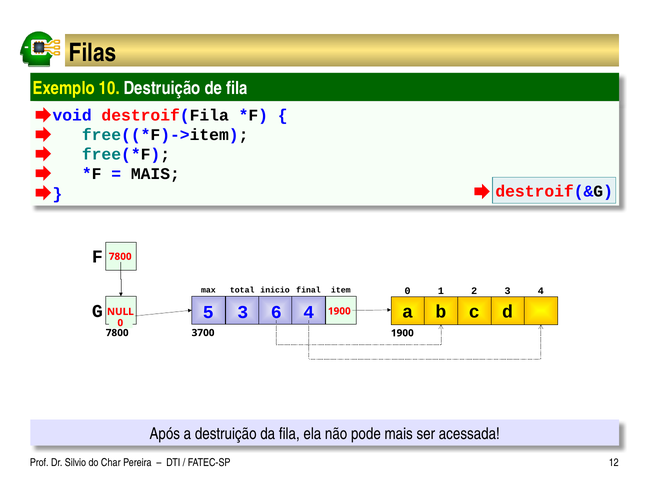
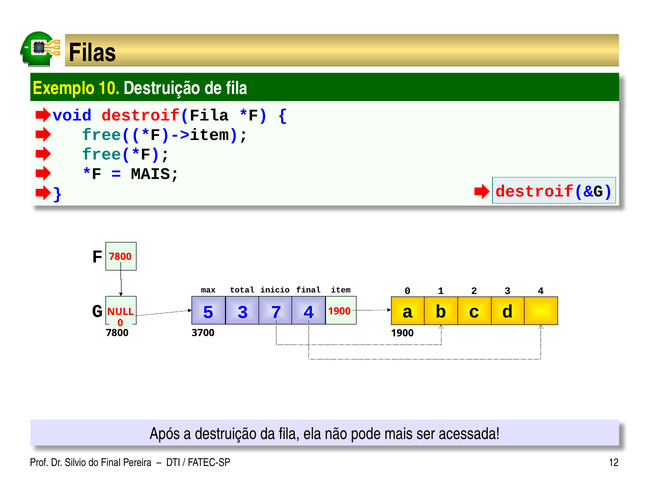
6: 6 -> 7
do Char: Char -> Final
